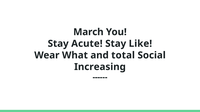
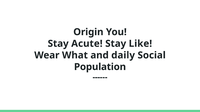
March: March -> Origin
total: total -> daily
Increasing: Increasing -> Population
